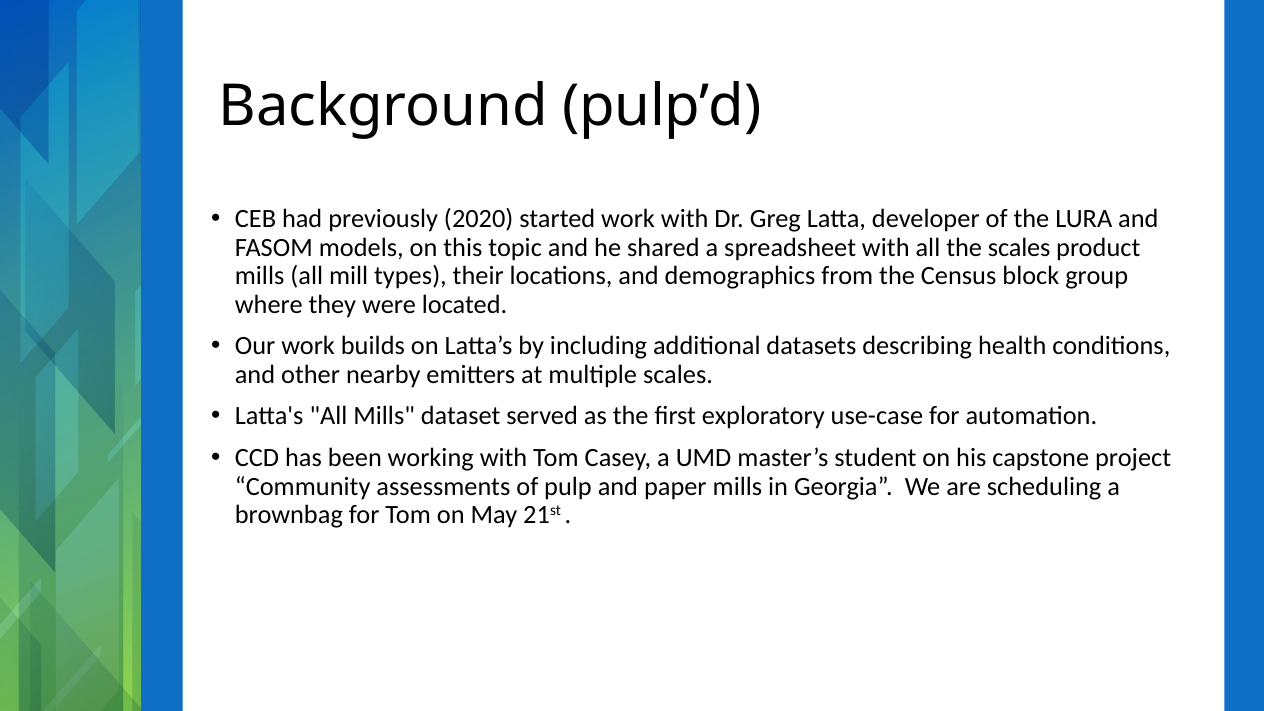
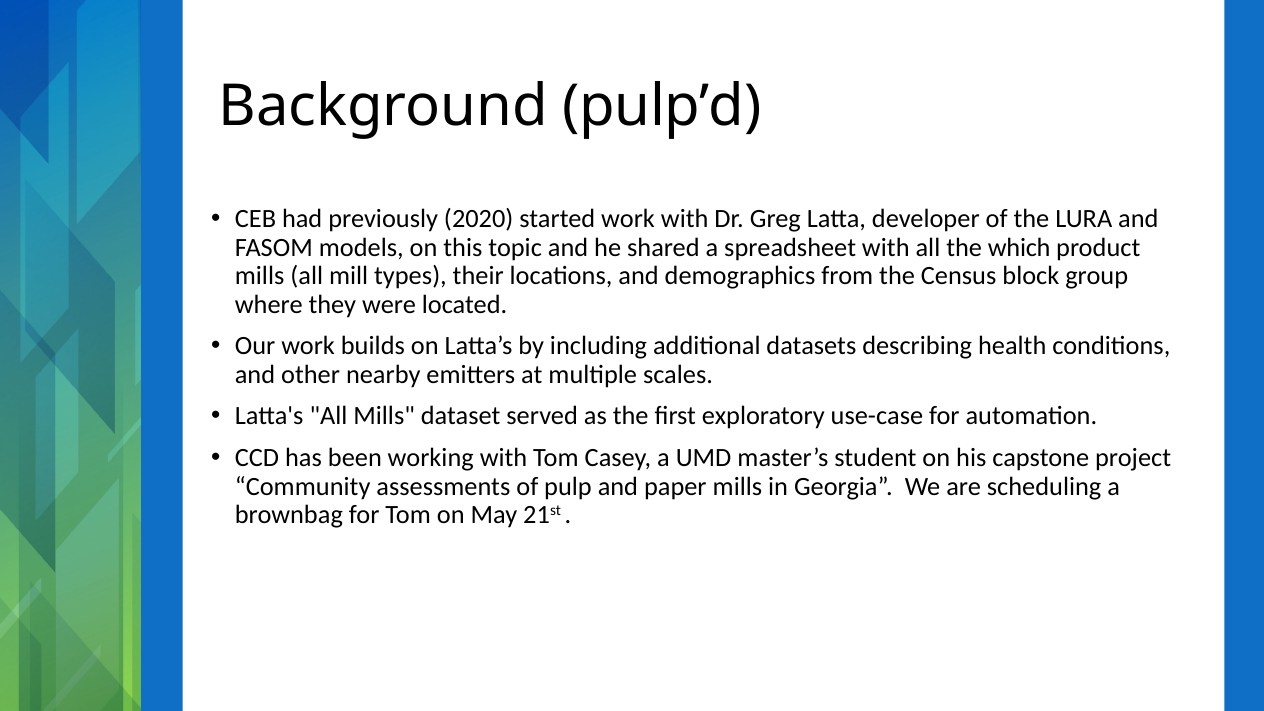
the scales: scales -> which
